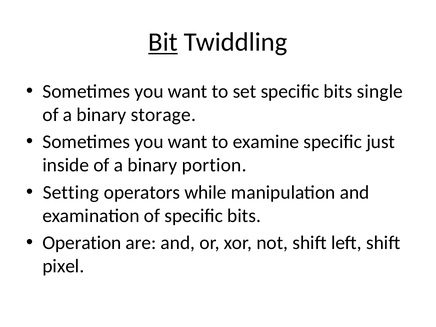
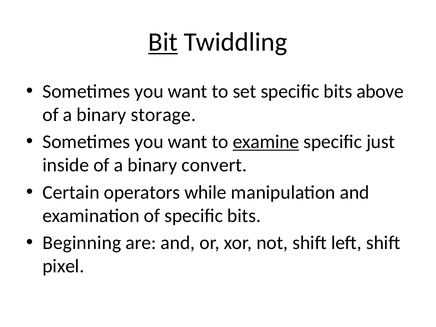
single: single -> above
examine underline: none -> present
portion: portion -> convert
Setting: Setting -> Certain
Operation: Operation -> Beginning
